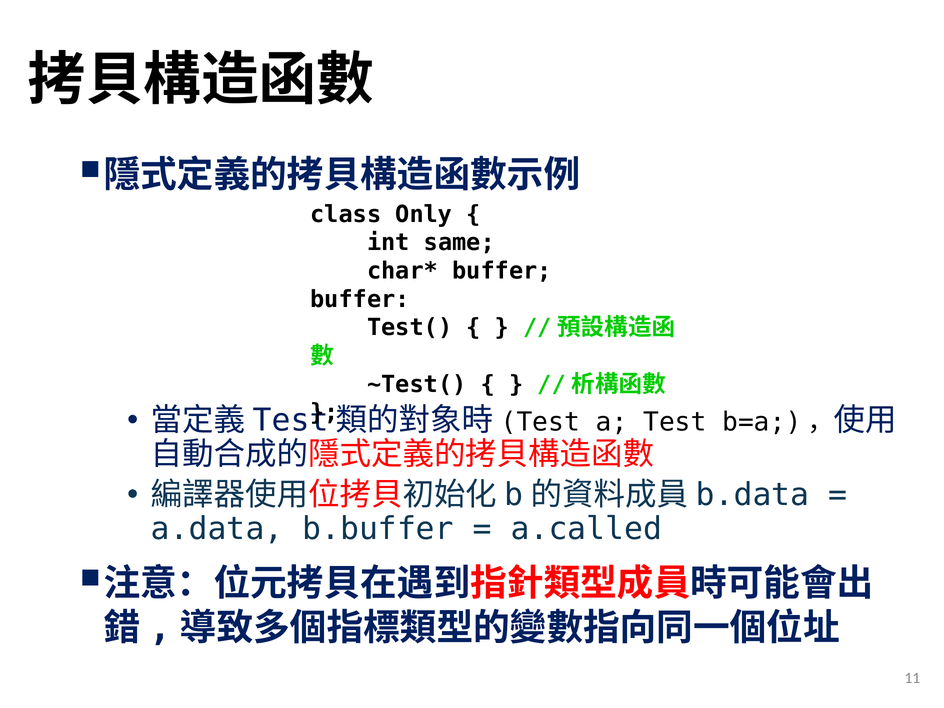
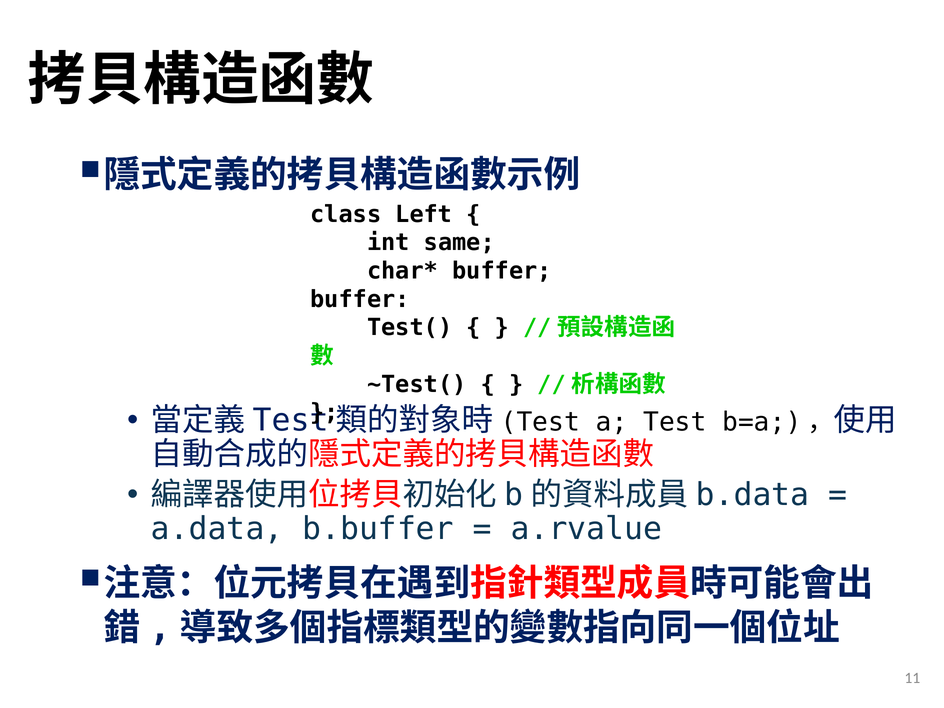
Only: Only -> Left
a.called: a.called -> a.rvalue
